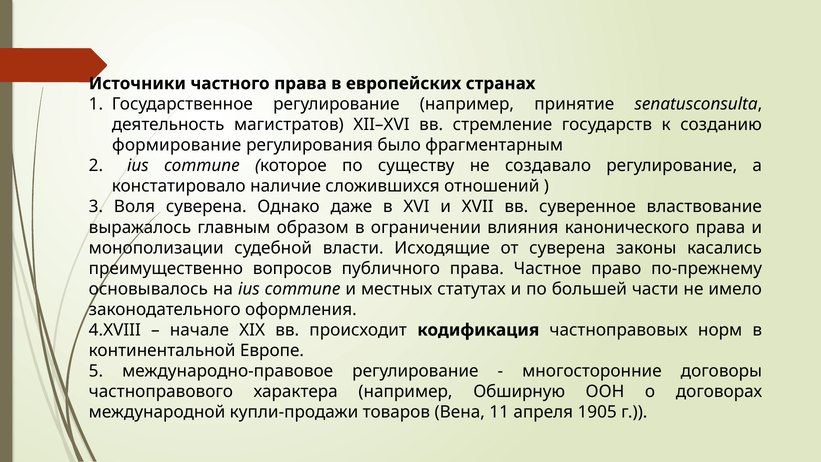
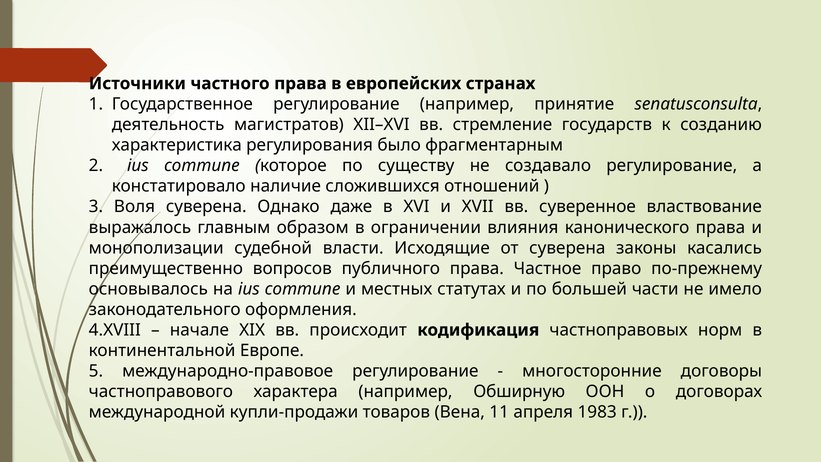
формирование: формирование -> характеристика
1905: 1905 -> 1983
